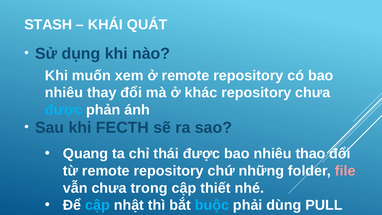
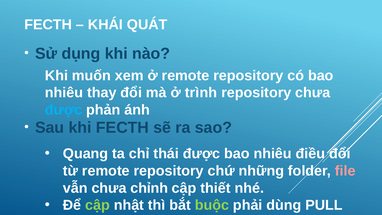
STASH at (48, 25): STASH -> FECTH
khác: khác -> trình
thao: thao -> điều
trong: trong -> chỉnh
cập at (97, 205) colour: light blue -> light green
buộc colour: light blue -> light green
